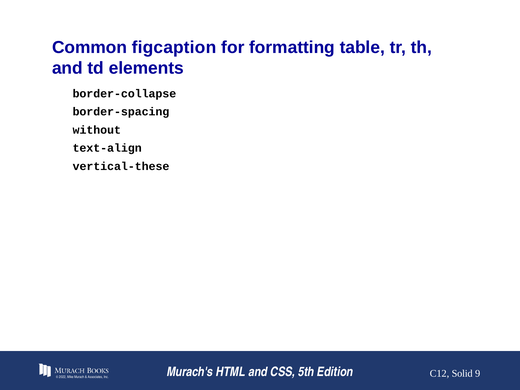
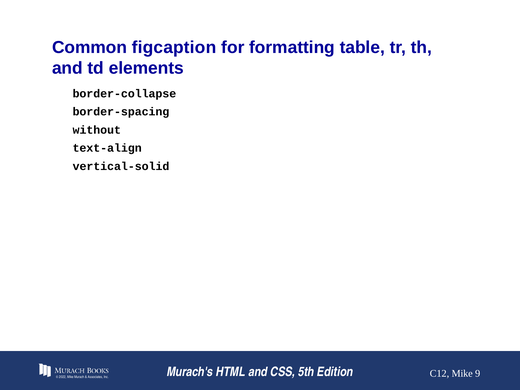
vertical-these: vertical-these -> vertical-solid
C12 Solid: Solid -> Mike
